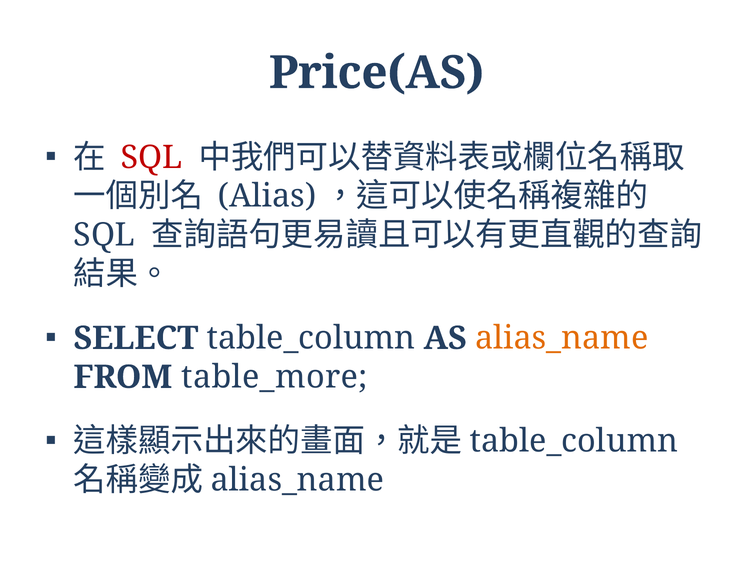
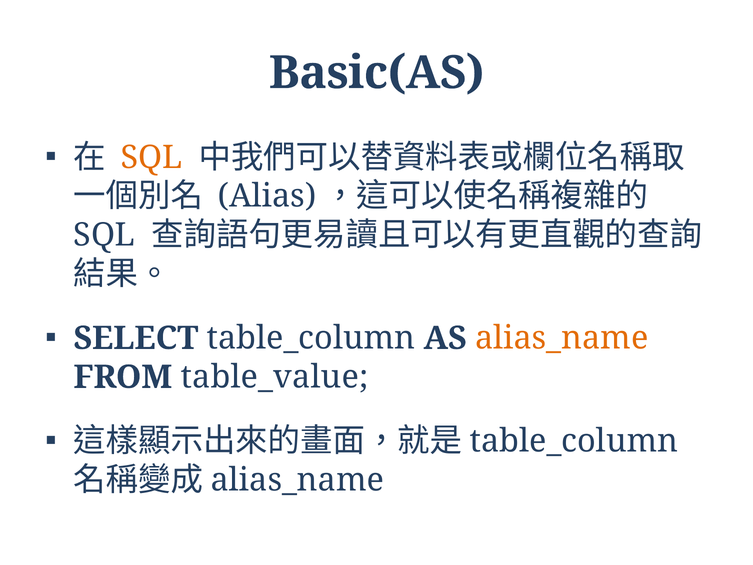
Price(AS: Price(AS -> Basic(AS
SQL at (152, 157) colour: red -> orange
table_more: table_more -> table_value
